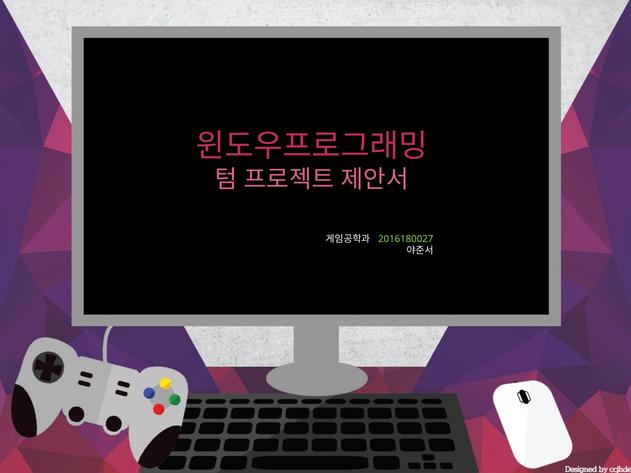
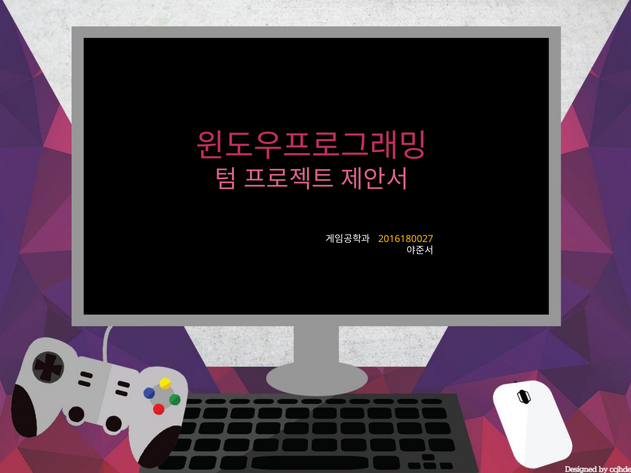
2016180027 colour: light green -> yellow
